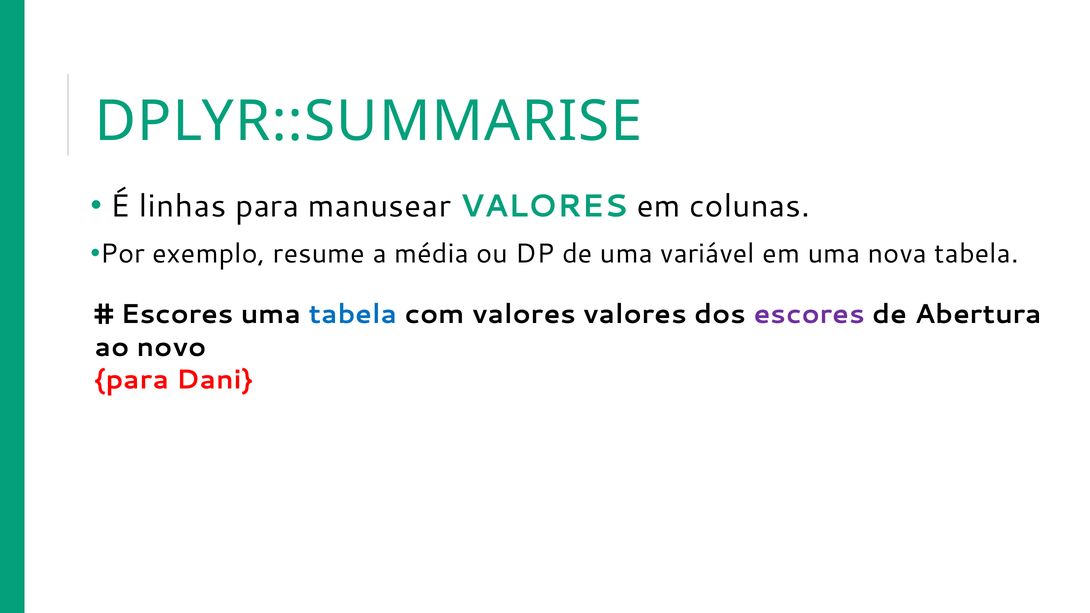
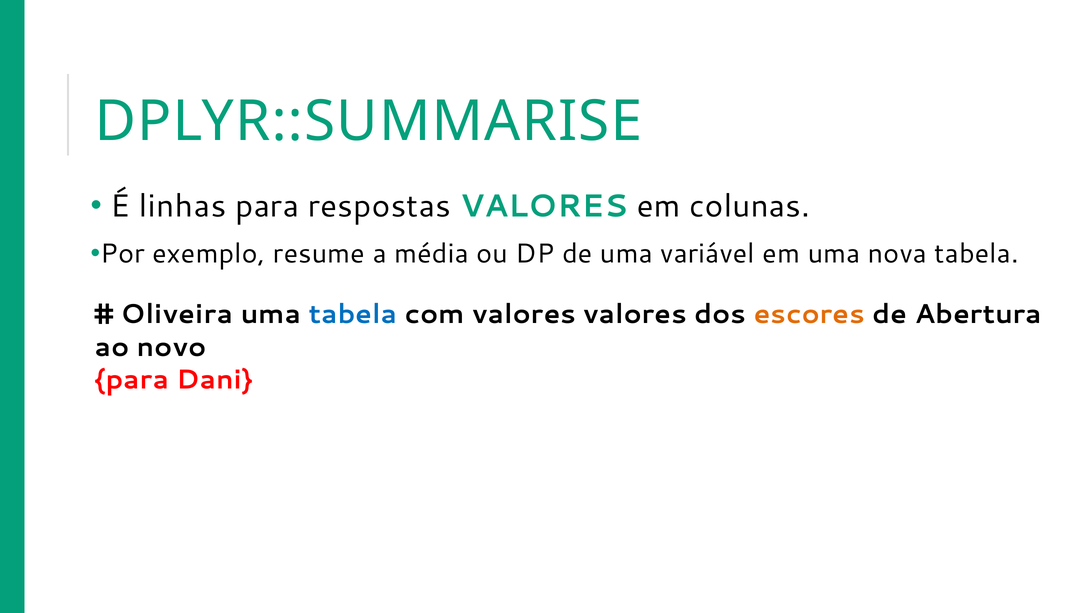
manusear: manusear -> respostas
Escores at (177, 314): Escores -> Oliveira
escores at (809, 314) colour: purple -> orange
